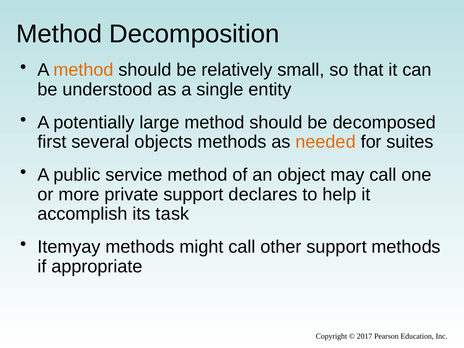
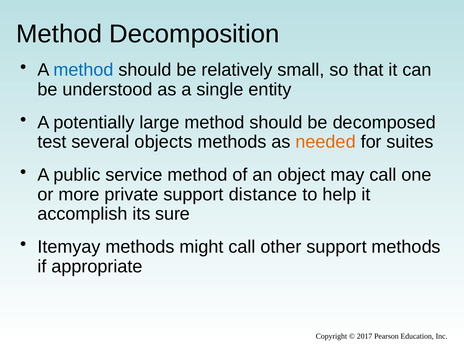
method at (84, 70) colour: orange -> blue
first: first -> test
declares: declares -> distance
task: task -> sure
